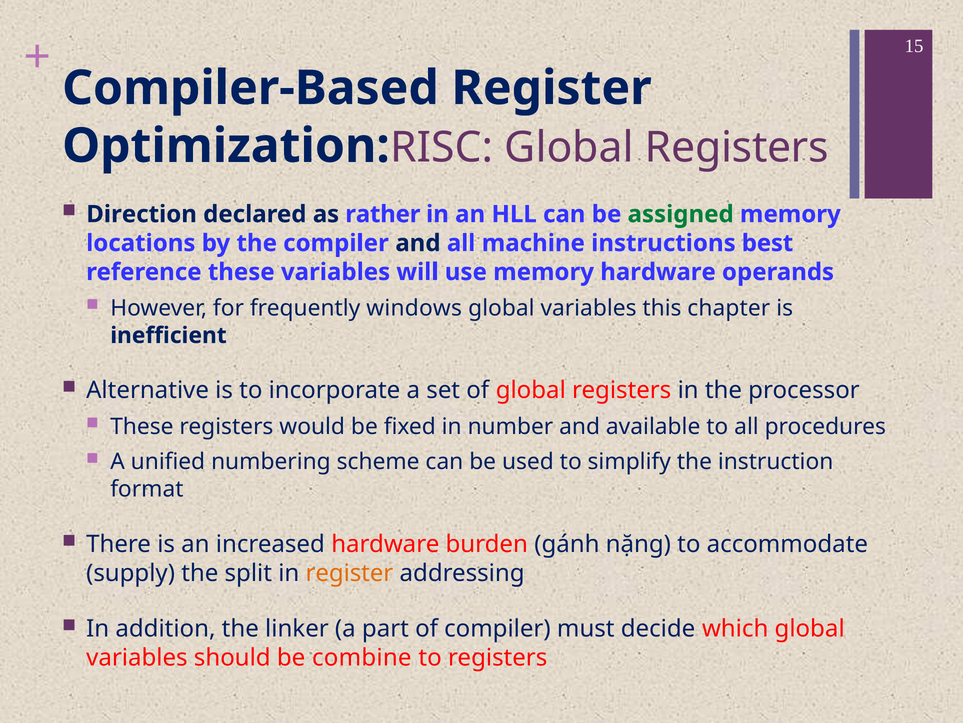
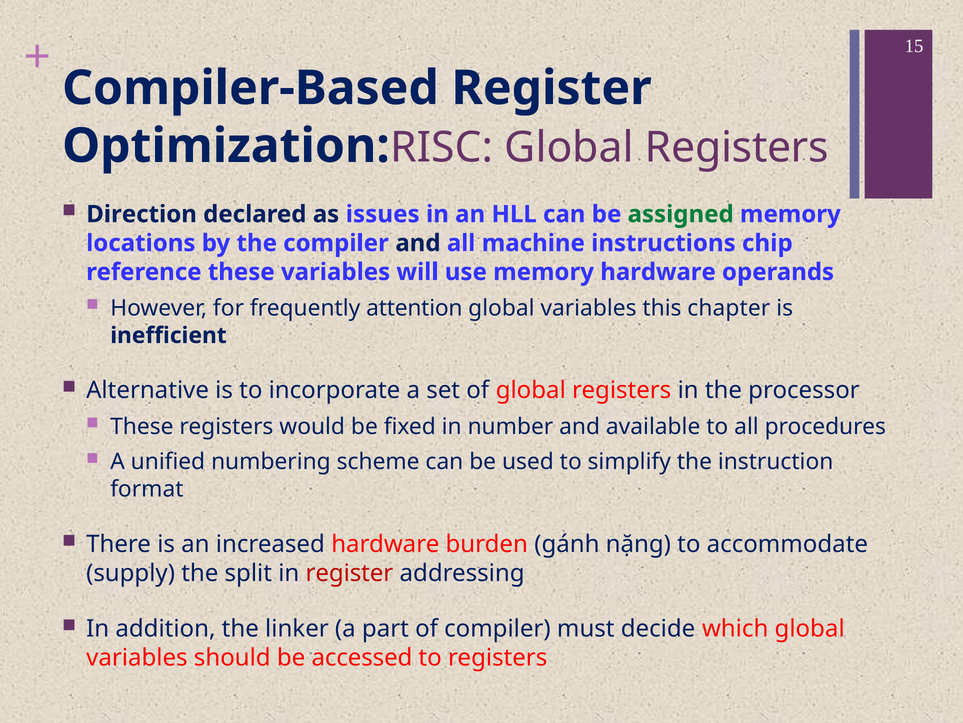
rather: rather -> issues
best: best -> chip
windows: windows -> attention
register at (349, 573) colour: orange -> red
combine: combine -> accessed
